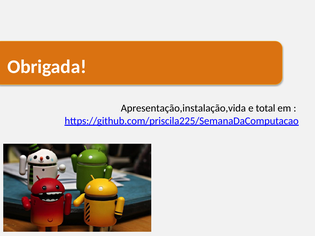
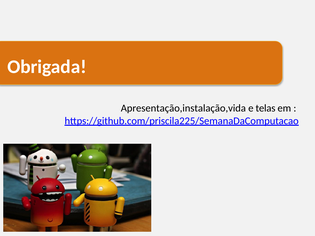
total: total -> telas
